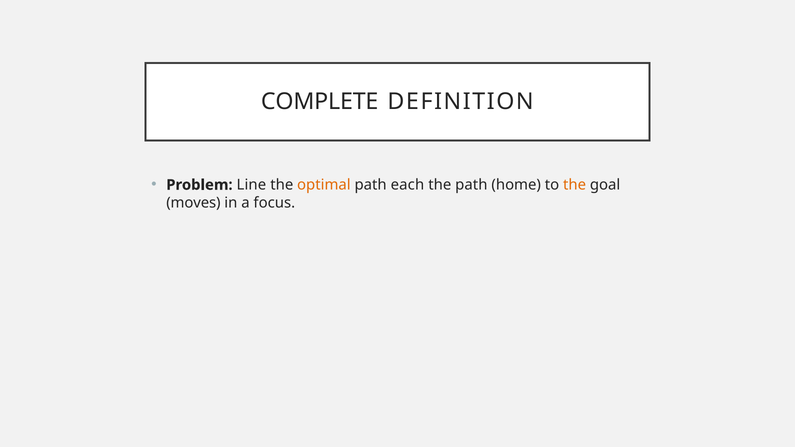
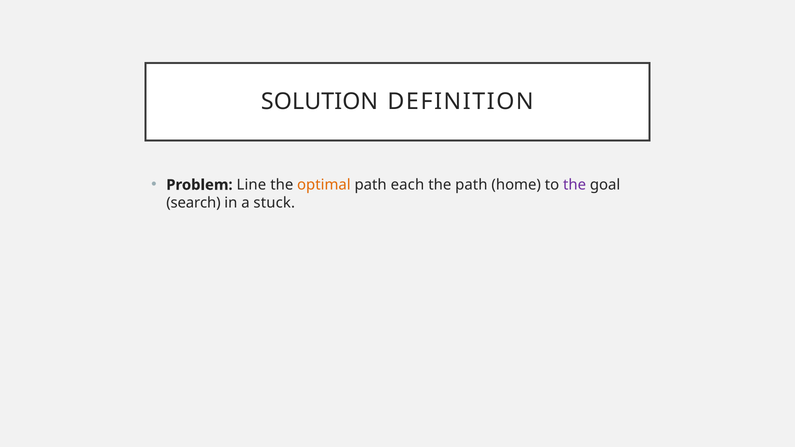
COMPLETE: COMPLETE -> SOLUTION
the at (575, 185) colour: orange -> purple
moves: moves -> search
focus: focus -> stuck
